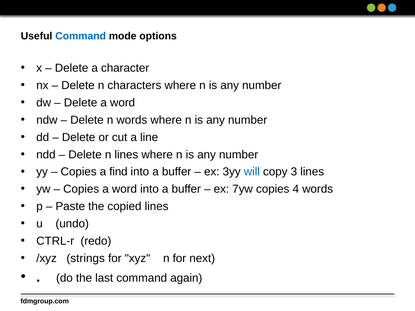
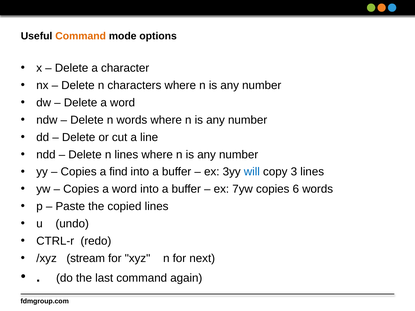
Command at (81, 36) colour: blue -> orange
4: 4 -> 6
strings: strings -> stream
